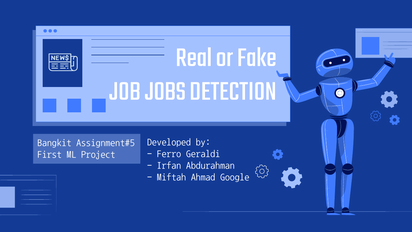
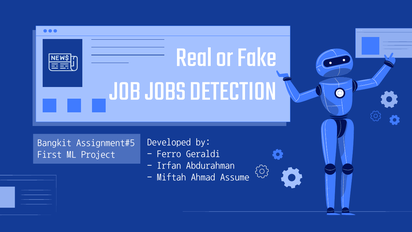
Google: Google -> Assume
